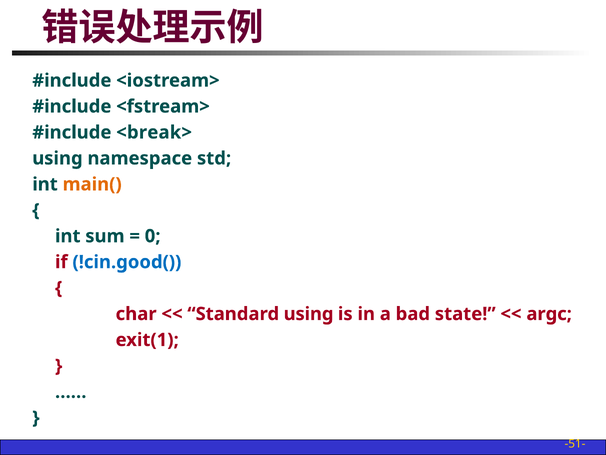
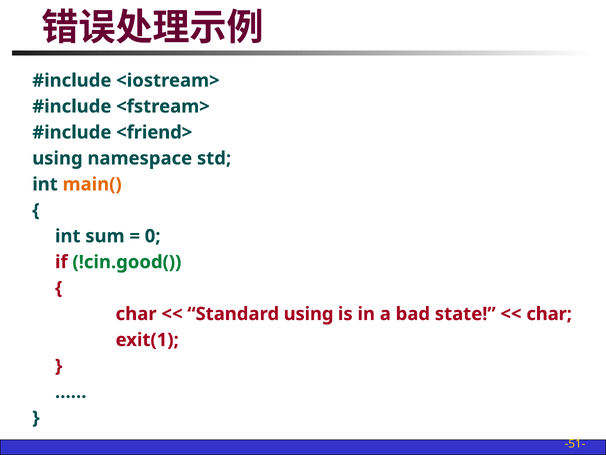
<break>: <break> -> <friend>
!cin.good( colour: blue -> green
argc at (549, 314): argc -> char
